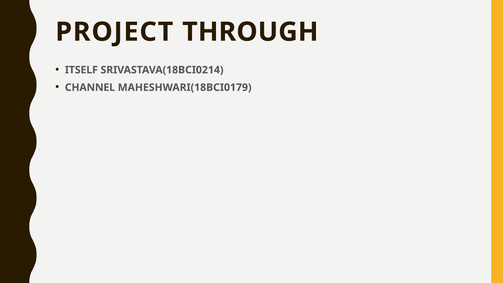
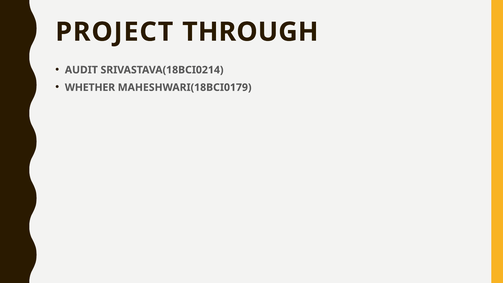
ITSELF: ITSELF -> AUDIT
CHANNEL: CHANNEL -> WHETHER
